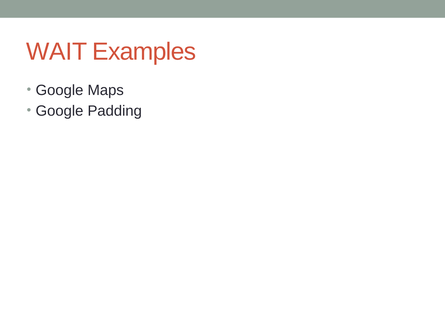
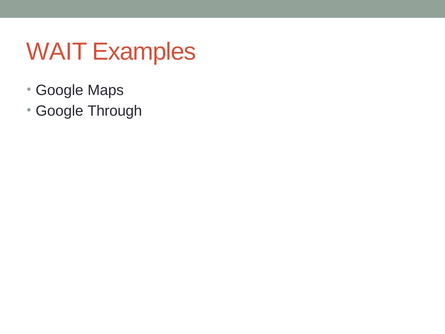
Padding: Padding -> Through
